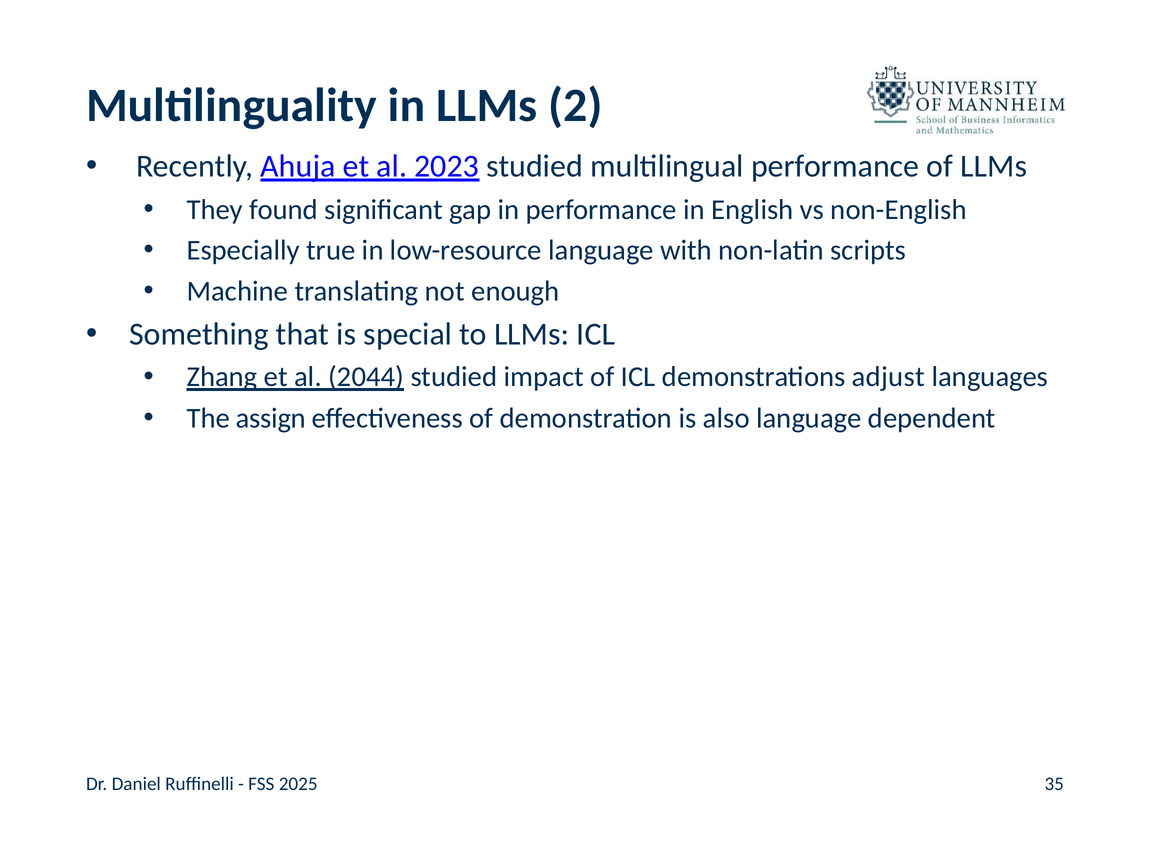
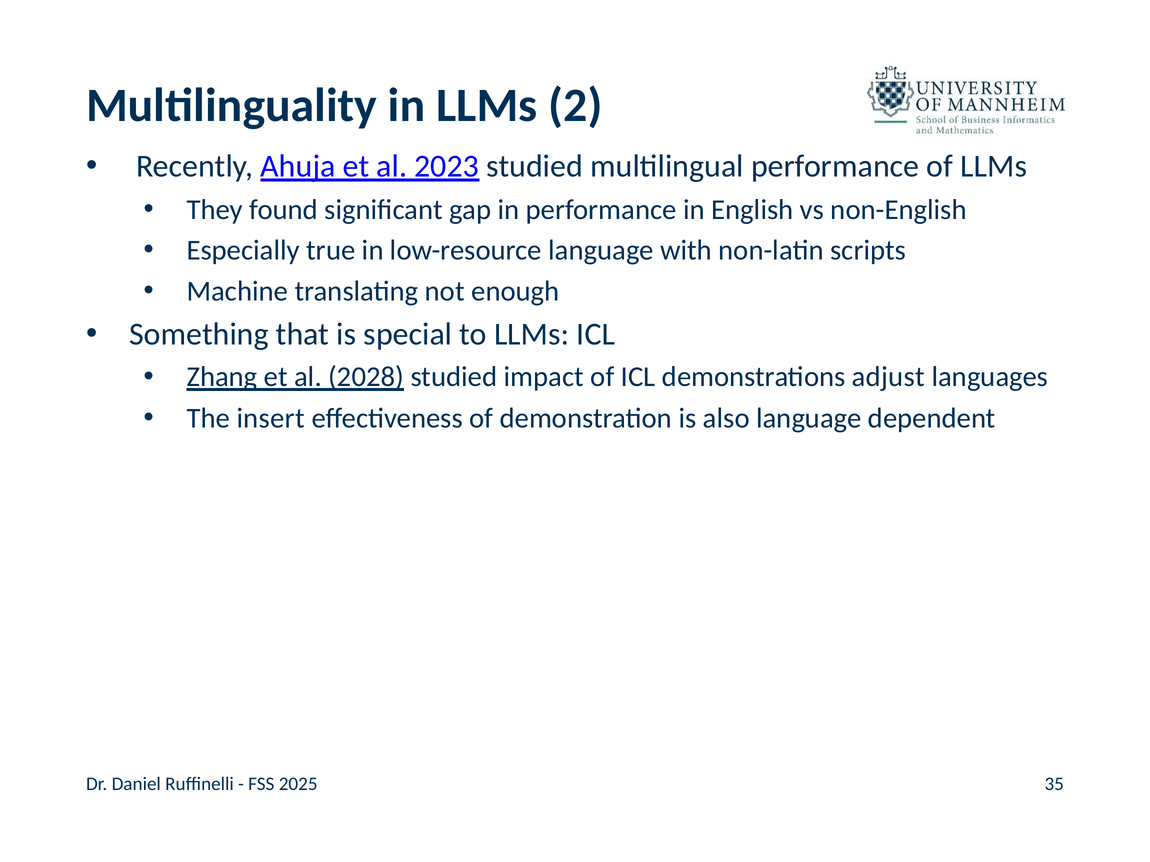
2044: 2044 -> 2028
assign: assign -> insert
